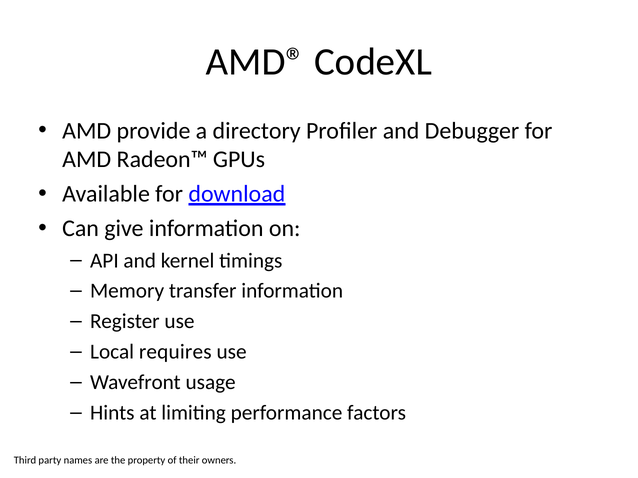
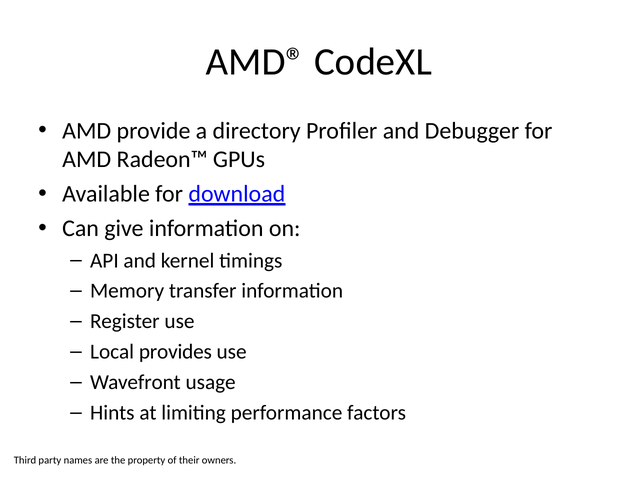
requires: requires -> provides
